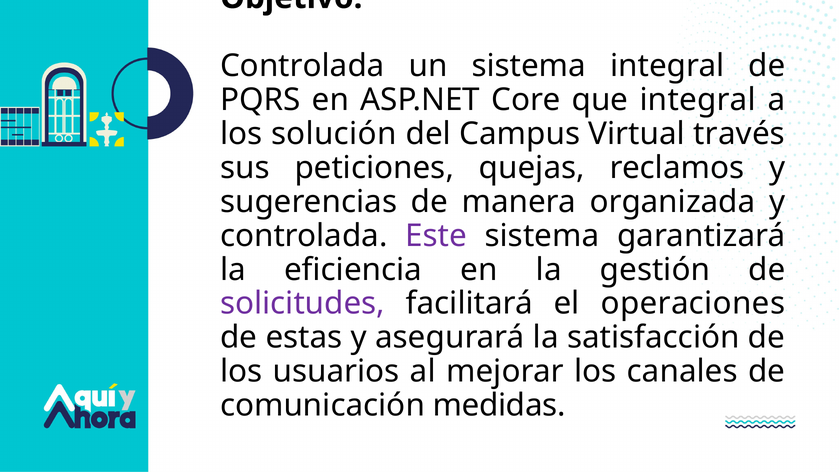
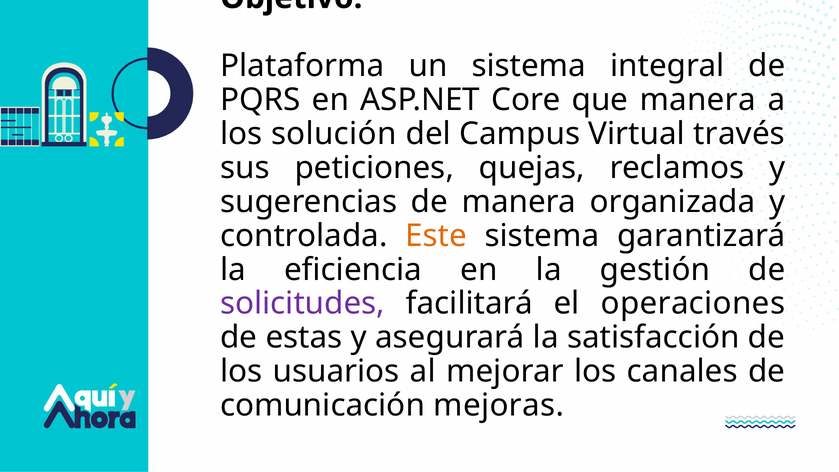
Controlada at (302, 66): Controlada -> Plataforma
que integral: integral -> manera
Este colour: purple -> orange
medidas: medidas -> mejoras
